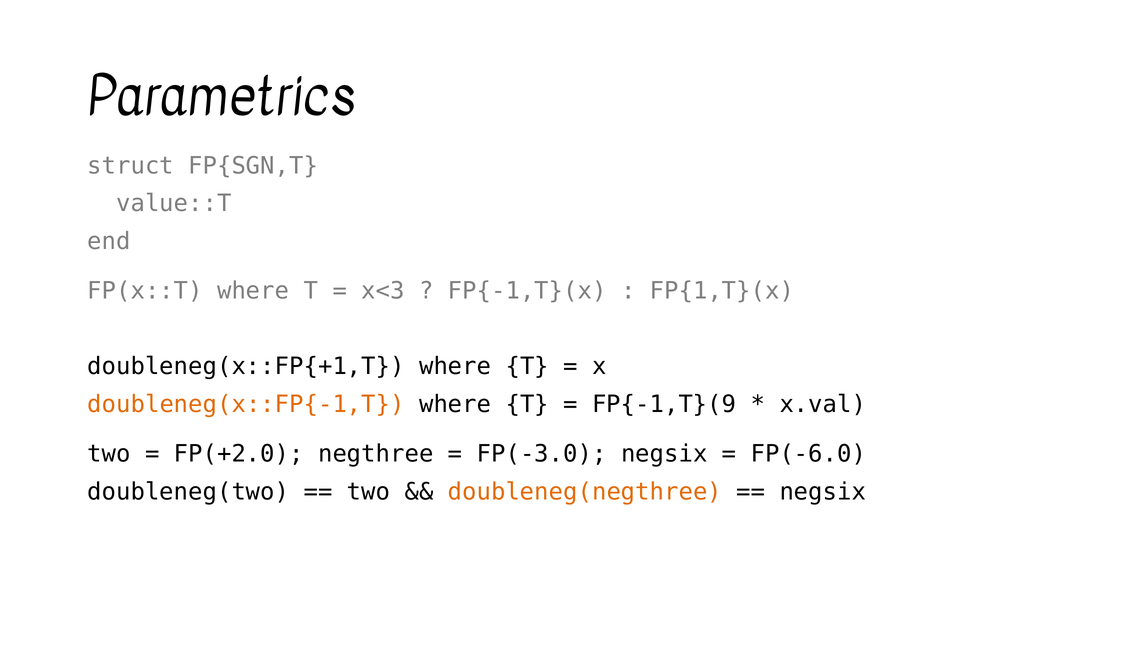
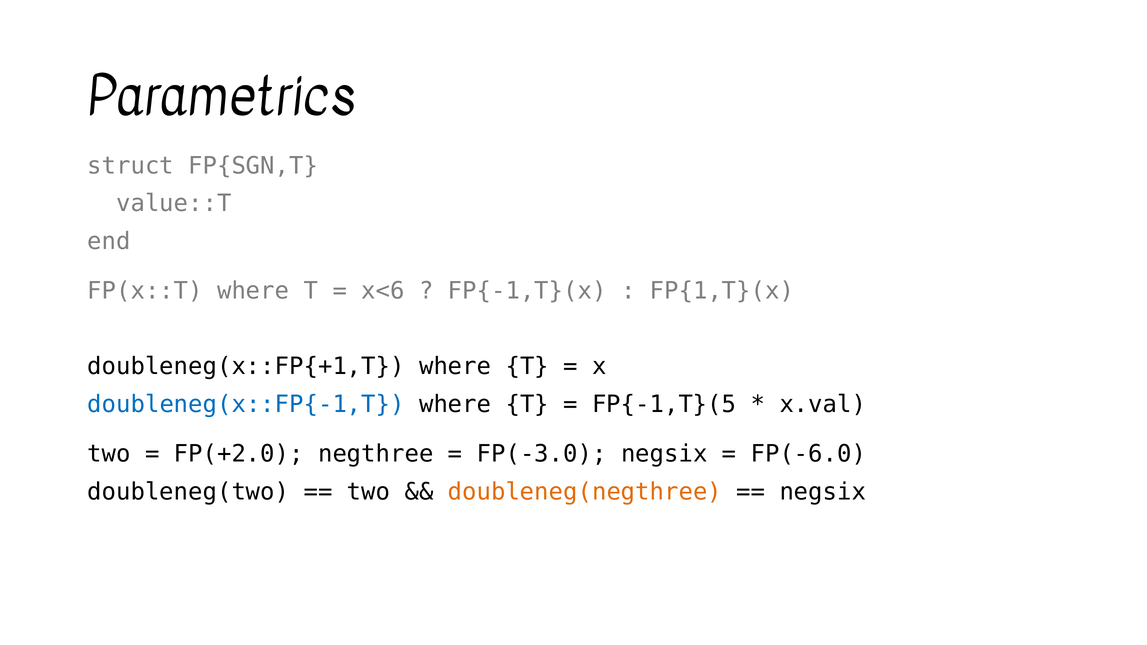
x<3: x<3 -> x<6
doubleneg(x::FP{-1,T colour: orange -> blue
FP{-1,T}(9: FP{-1,T}(9 -> FP{-1,T}(5
